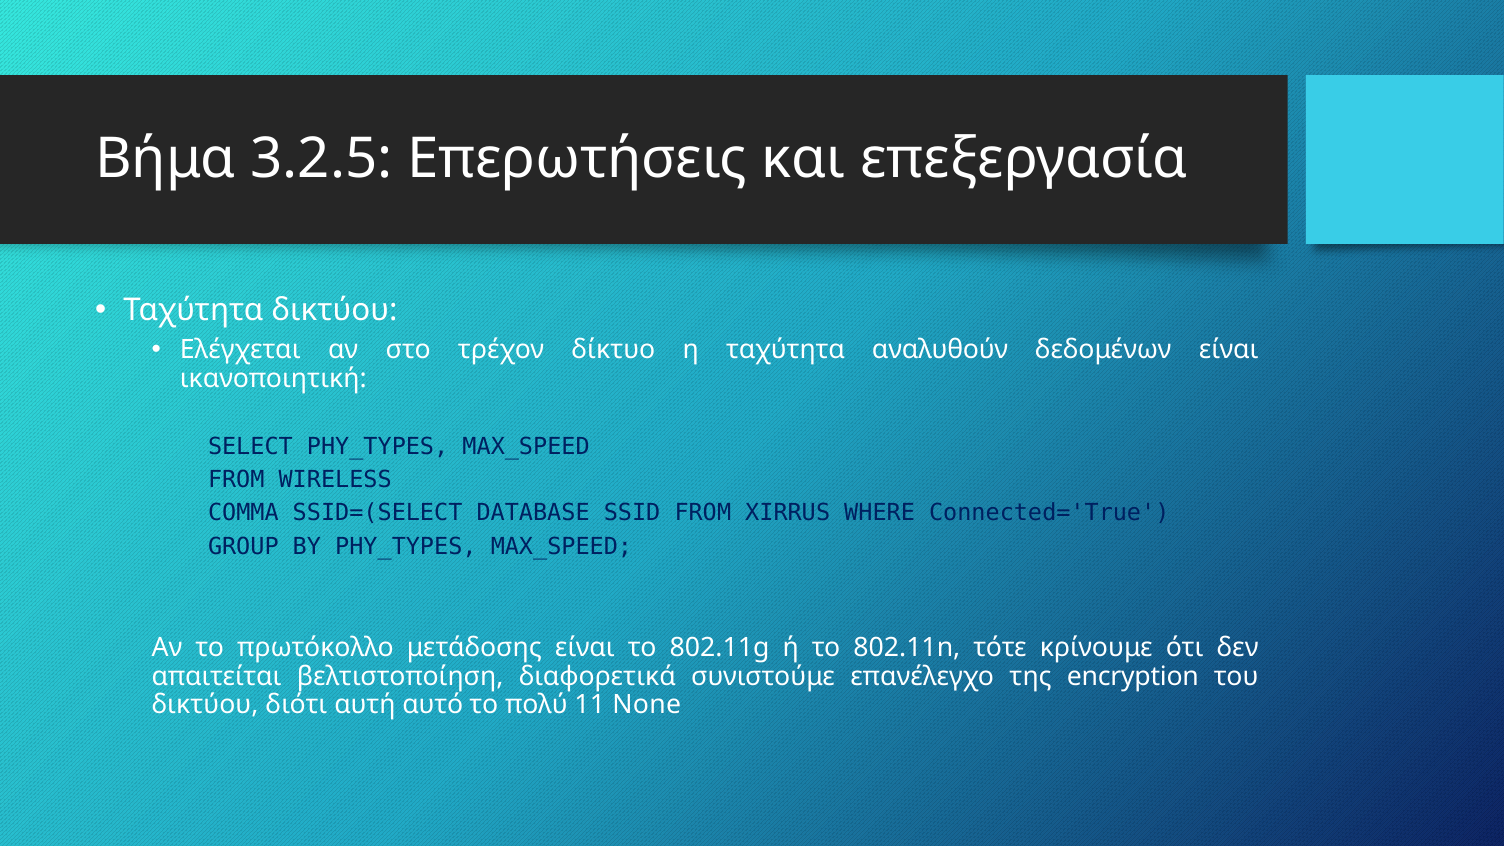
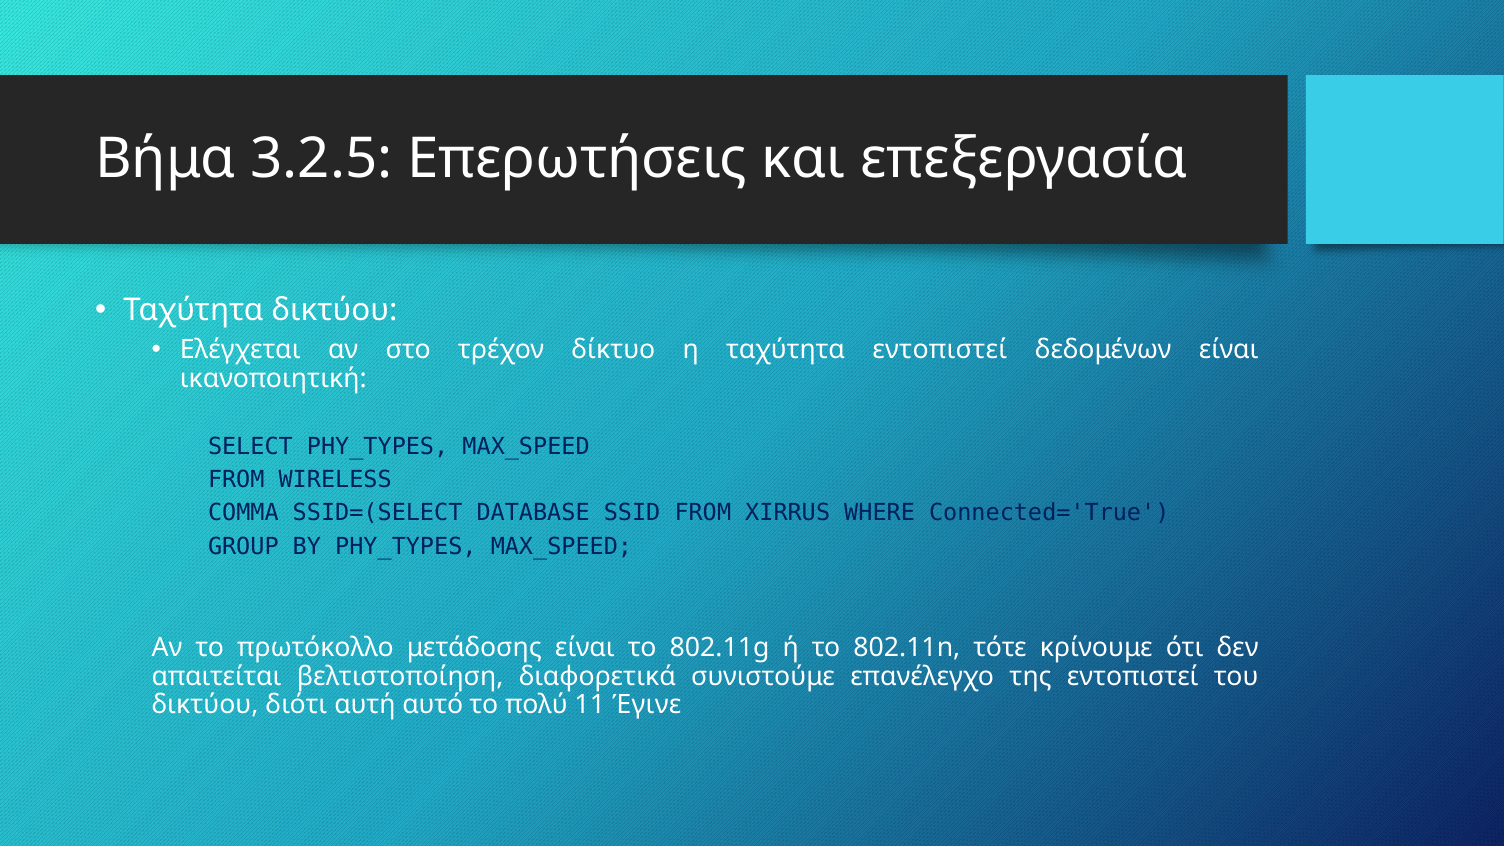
ταχύτητα αναλυθούν: αναλυθούν -> εντοπιστεί
της encryption: encryption -> εντοπιστεί
None: None -> Έγινε
